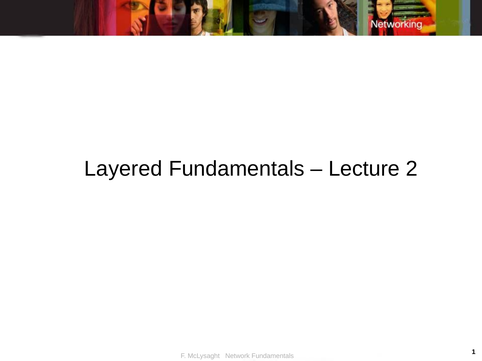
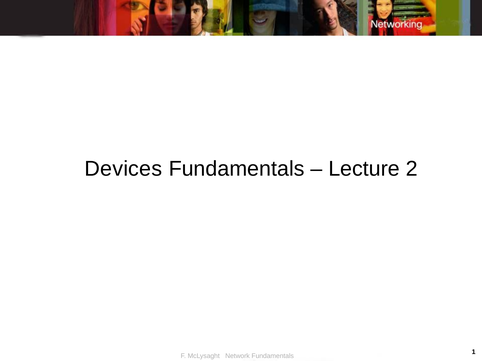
Layered: Layered -> Devices
